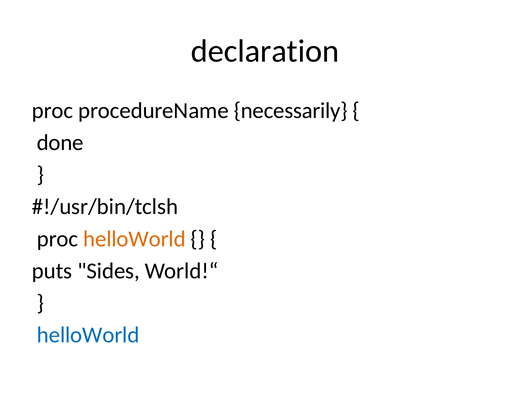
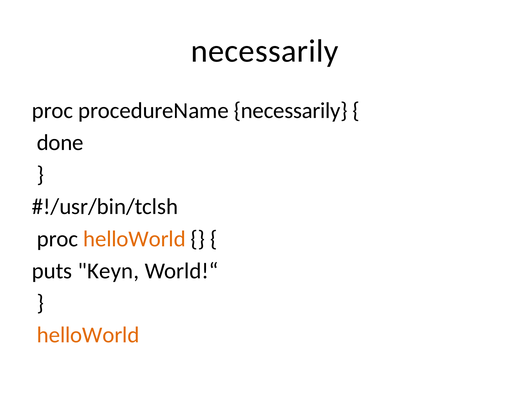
declaration at (265, 51): declaration -> necessarily
Sides: Sides -> Keyn
helloWorld at (88, 335) colour: blue -> orange
